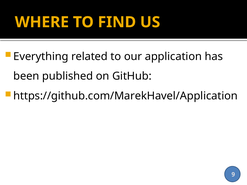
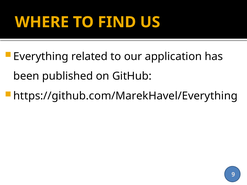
https://github.com/MarekHavel/Application: https://github.com/MarekHavel/Application -> https://github.com/MarekHavel/Everything
